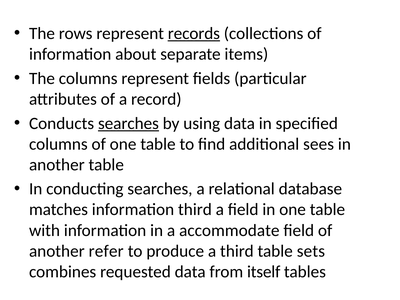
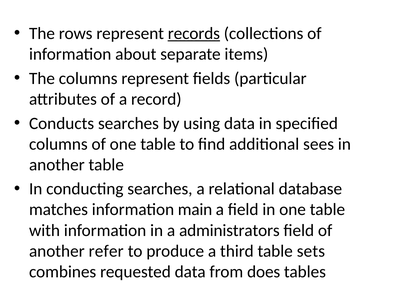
searches at (128, 123) underline: present -> none
information third: third -> main
accommodate: accommodate -> administrators
itself: itself -> does
